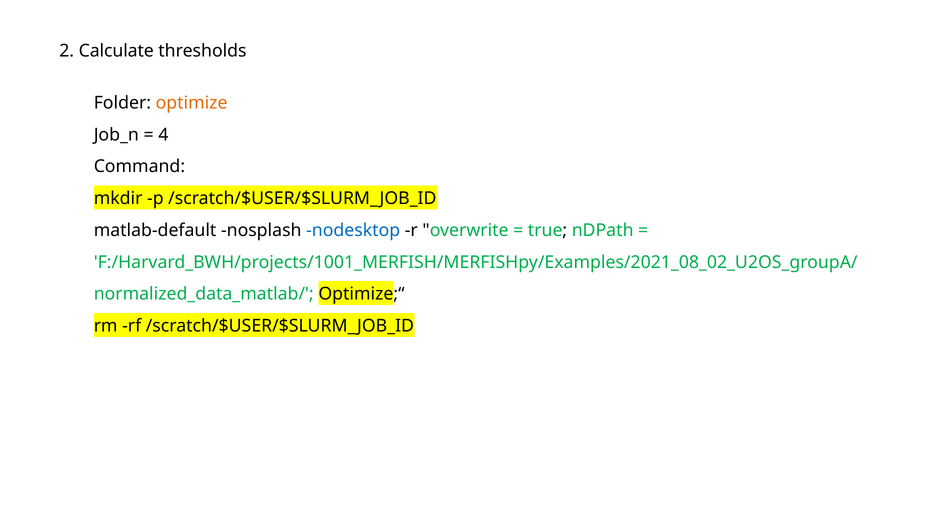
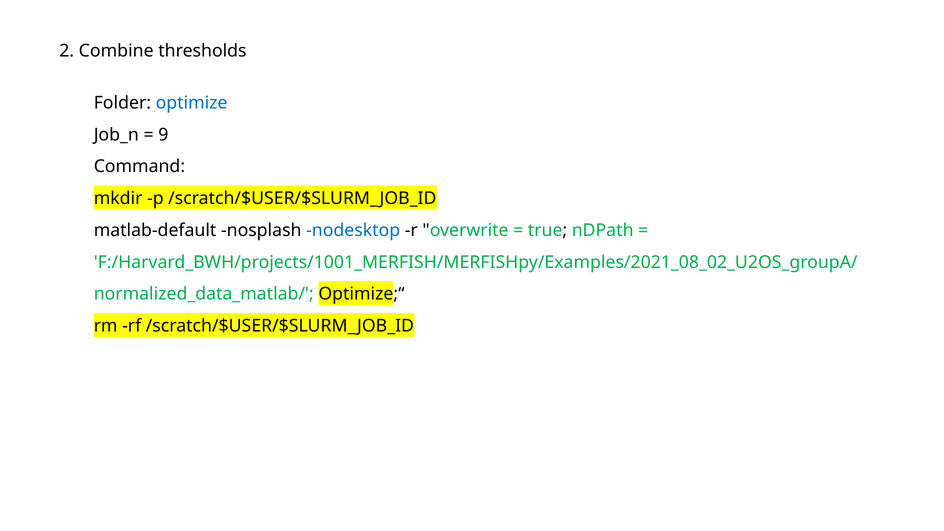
Calculate: Calculate -> Combine
optimize colour: orange -> blue
4: 4 -> 9
